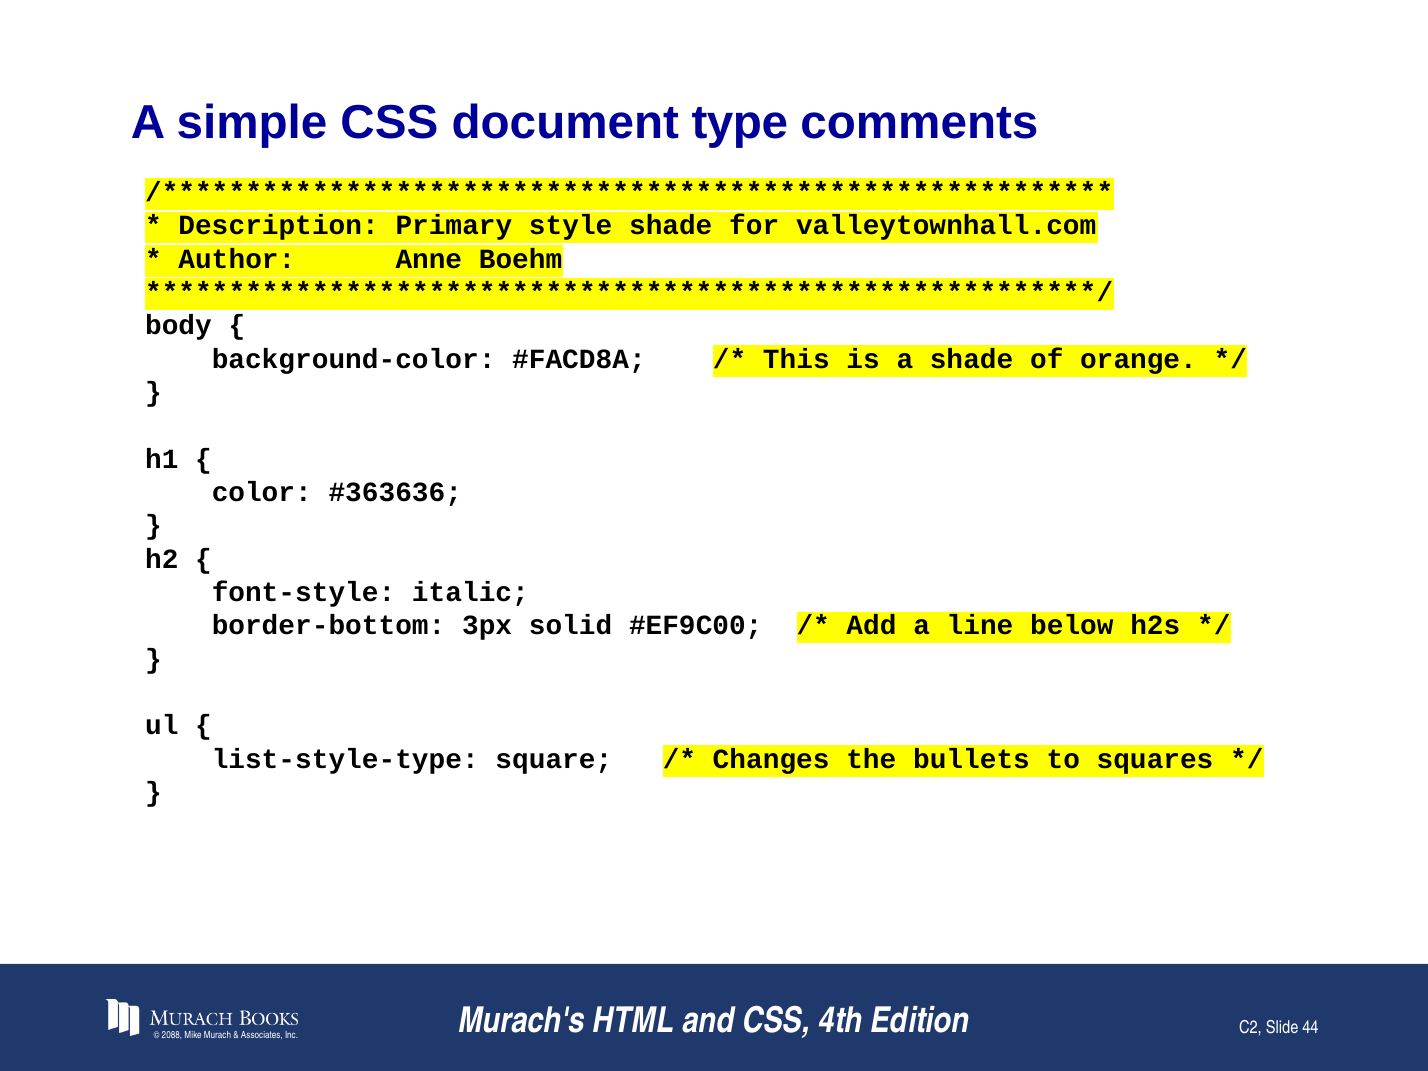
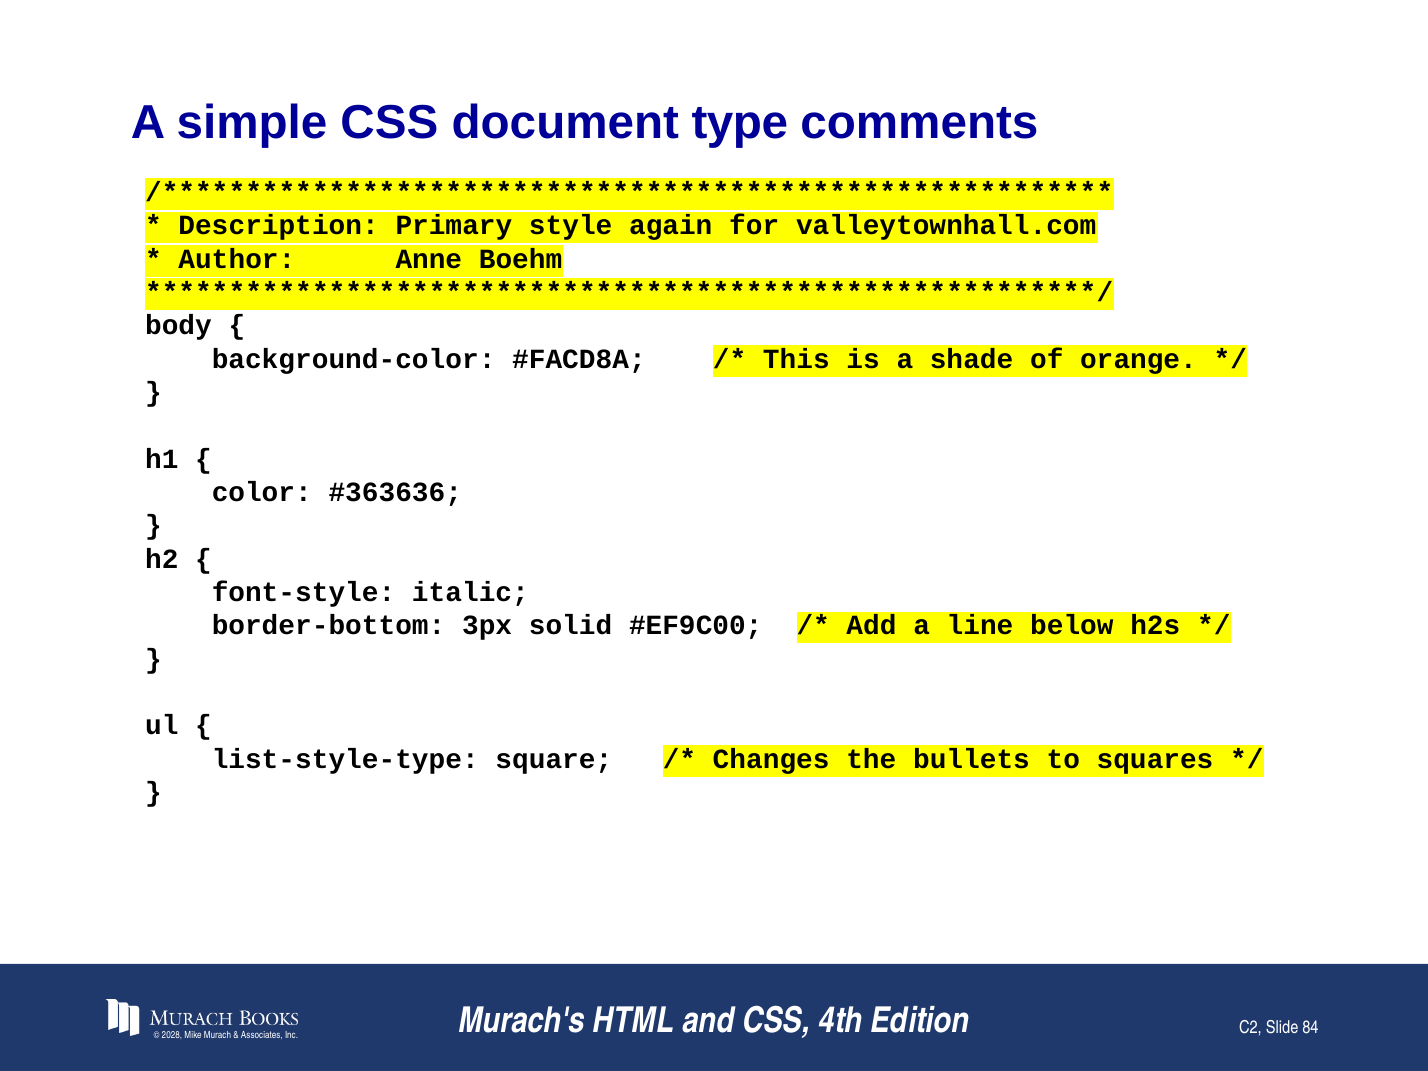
style shade: shade -> again
2088: 2088 -> 2028
44: 44 -> 84
